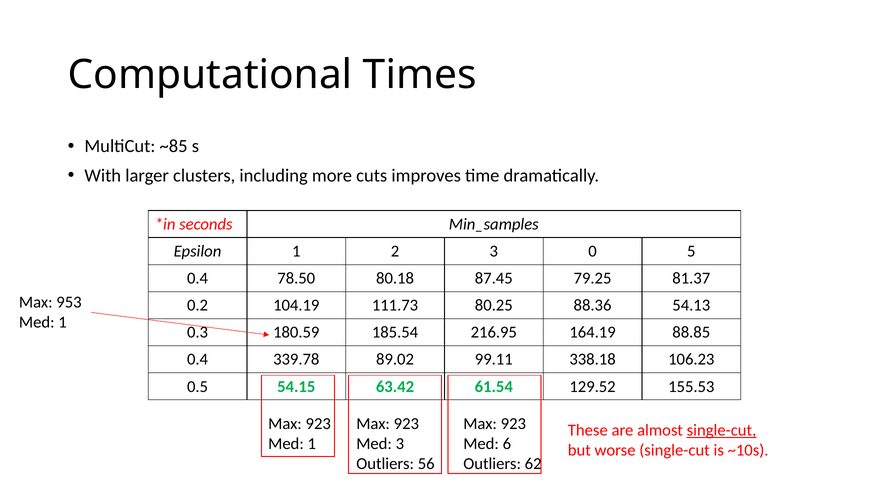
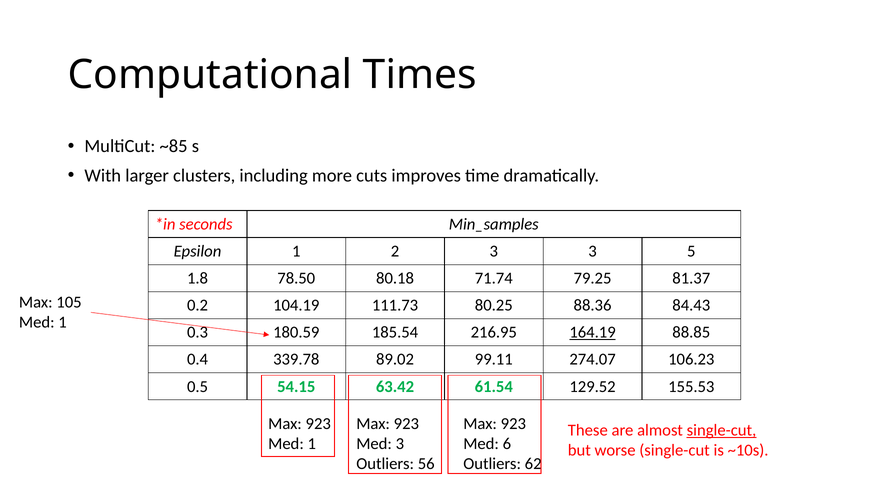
3 0: 0 -> 3
0.4 at (198, 278): 0.4 -> 1.8
87.45: 87.45 -> 71.74
953: 953 -> 105
54.13: 54.13 -> 84.43
164.19 underline: none -> present
338.18: 338.18 -> 274.07
